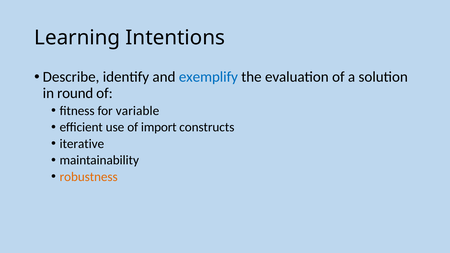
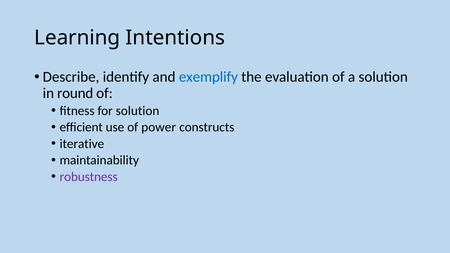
for variable: variable -> solution
import: import -> power
robustness colour: orange -> purple
